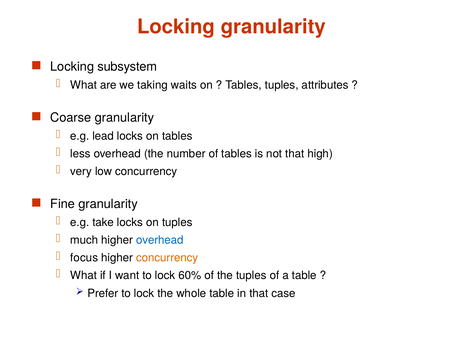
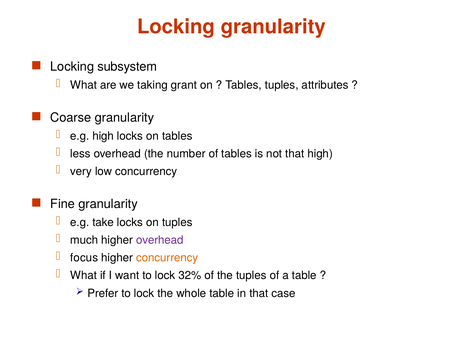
waits: waits -> grant
e.g lead: lead -> high
overhead at (160, 240) colour: blue -> purple
60%: 60% -> 32%
